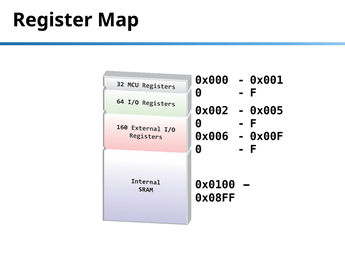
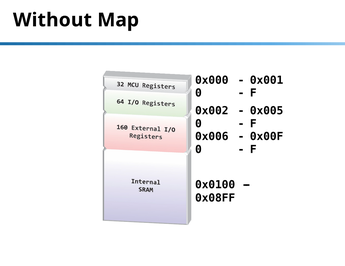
Register: Register -> Without
